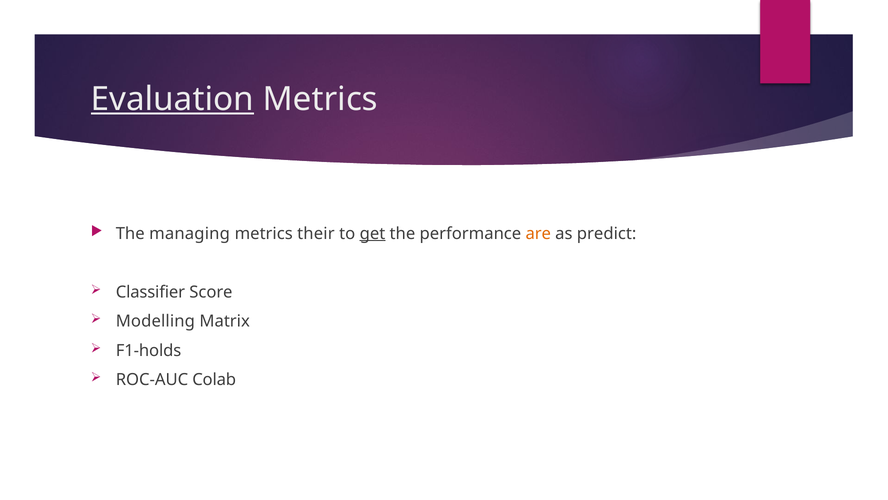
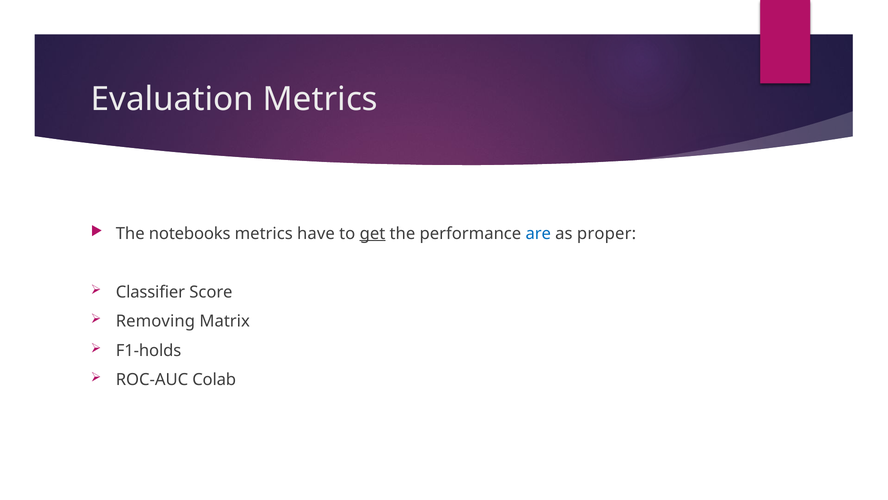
Evaluation underline: present -> none
managing: managing -> notebooks
their: their -> have
are colour: orange -> blue
predict: predict -> proper
Modelling: Modelling -> Removing
